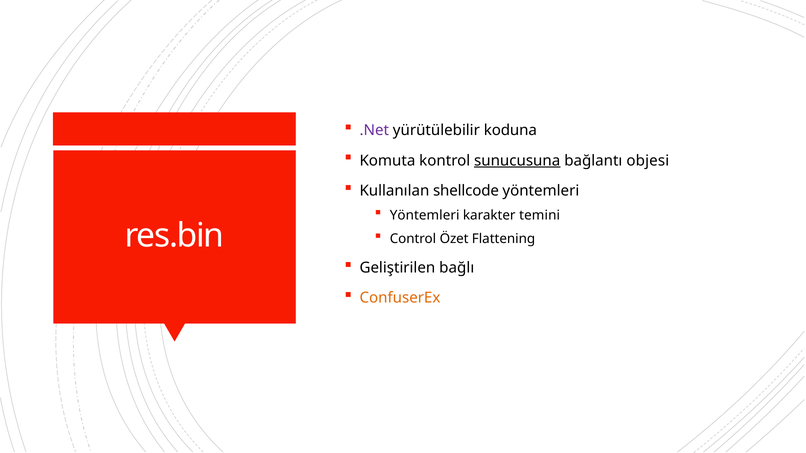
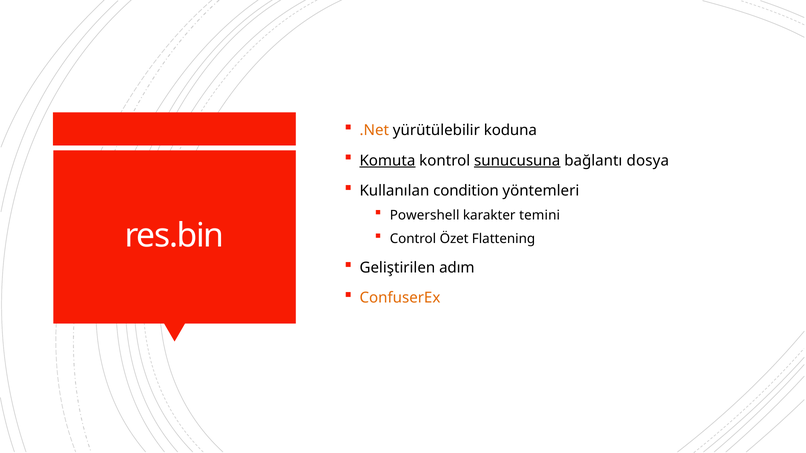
.Net colour: purple -> orange
Komuta underline: none -> present
objesi: objesi -> dosya
shellcode: shellcode -> condition
Yöntemleri at (425, 215): Yöntemleri -> Powershell
bağlı: bağlı -> adım
